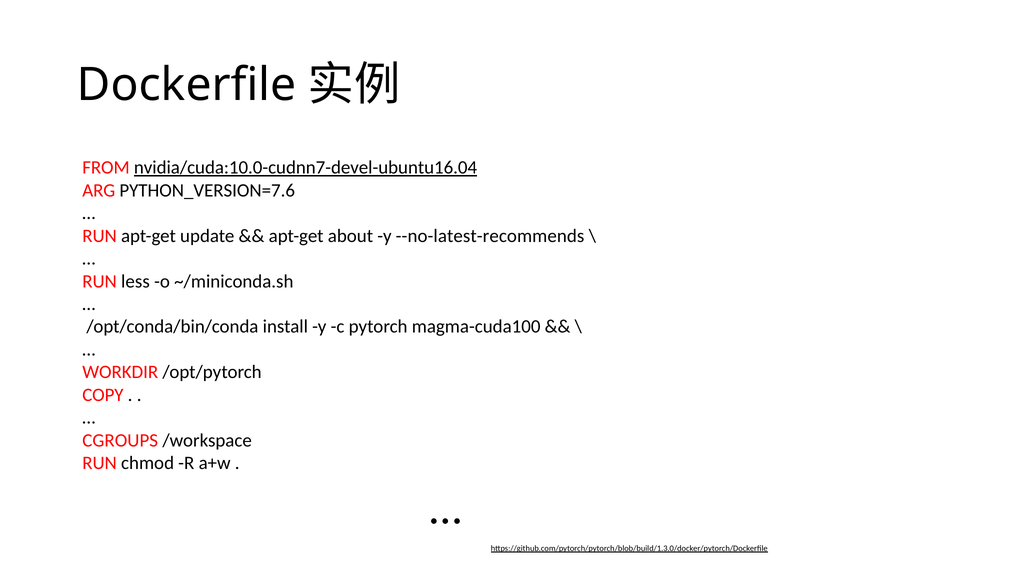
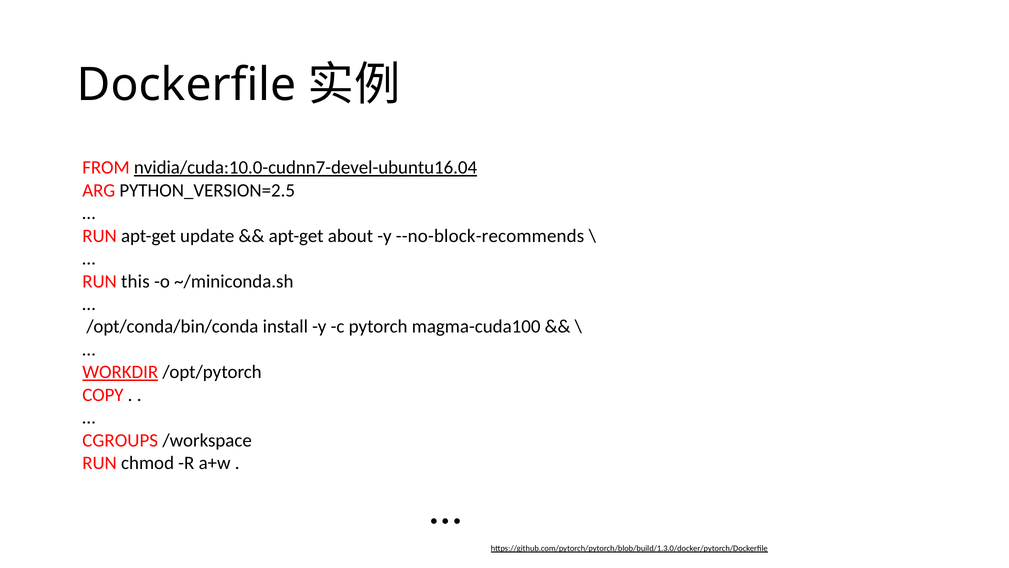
PYTHON_VERSION=7.6: PYTHON_VERSION=7.6 -> PYTHON_VERSION=2.5
--no-latest-recommends: --no-latest-recommends -> --no-block-recommends
less: less -> this
WORKDIR underline: none -> present
